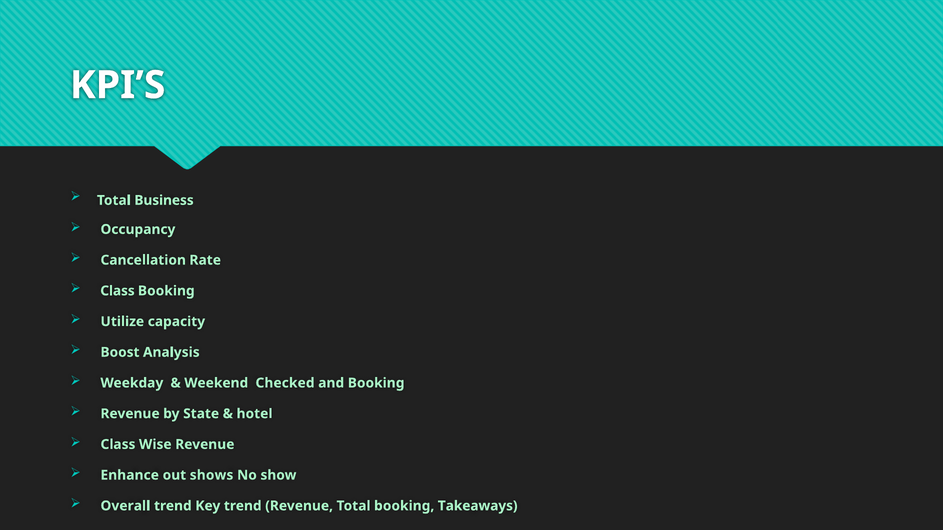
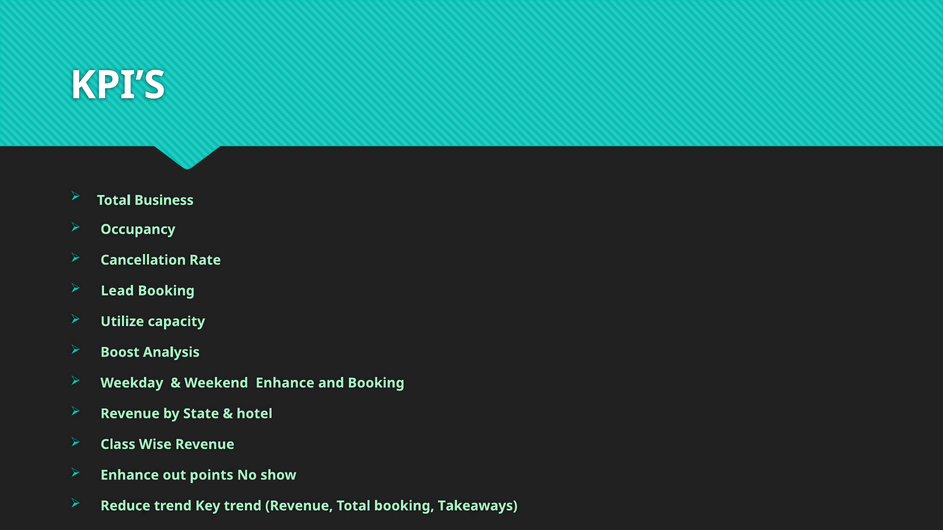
Class at (117, 291): Class -> Lead
Weekend Checked: Checked -> Enhance
shows: shows -> points
Overall: Overall -> Reduce
